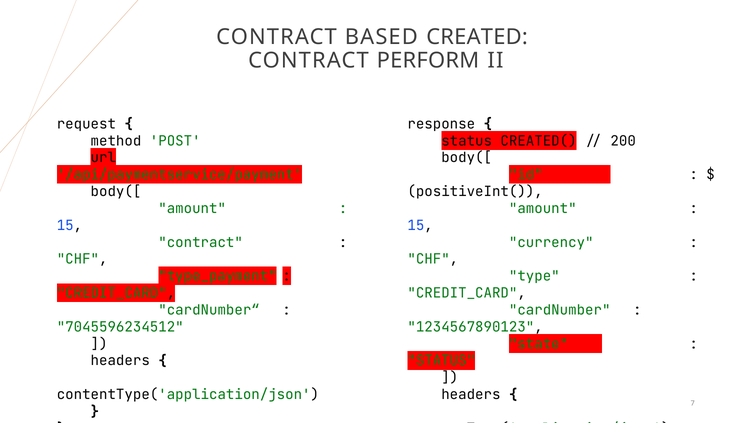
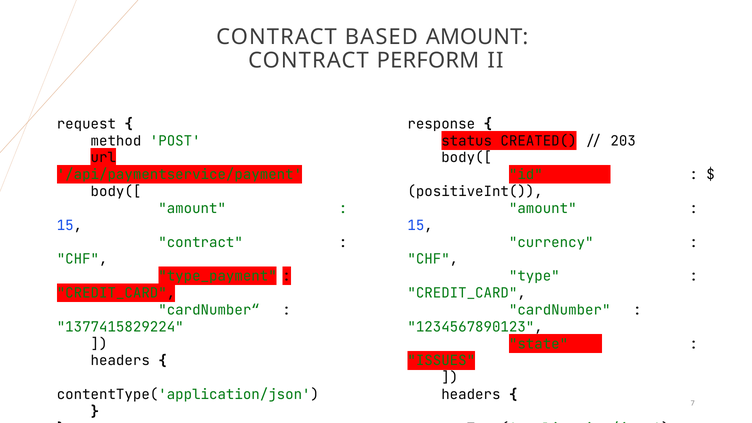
BASED CREATED: CREATED -> AMOUNT
200: 200 -> 203
7045596234512: 7045596234512 -> 1377415829224
STATUS at (441, 361): STATUS -> ISSUES
